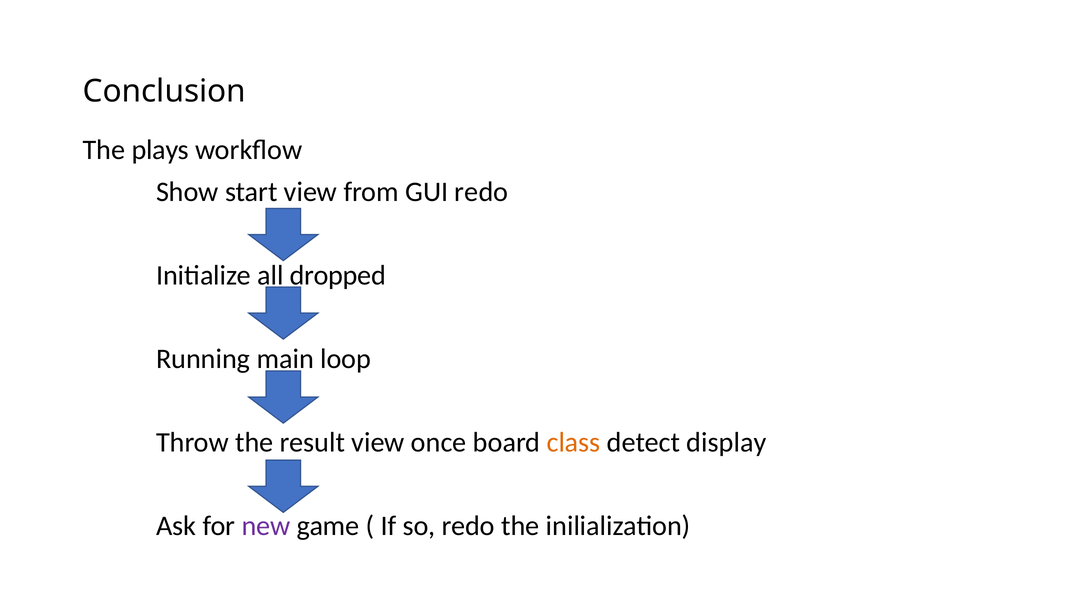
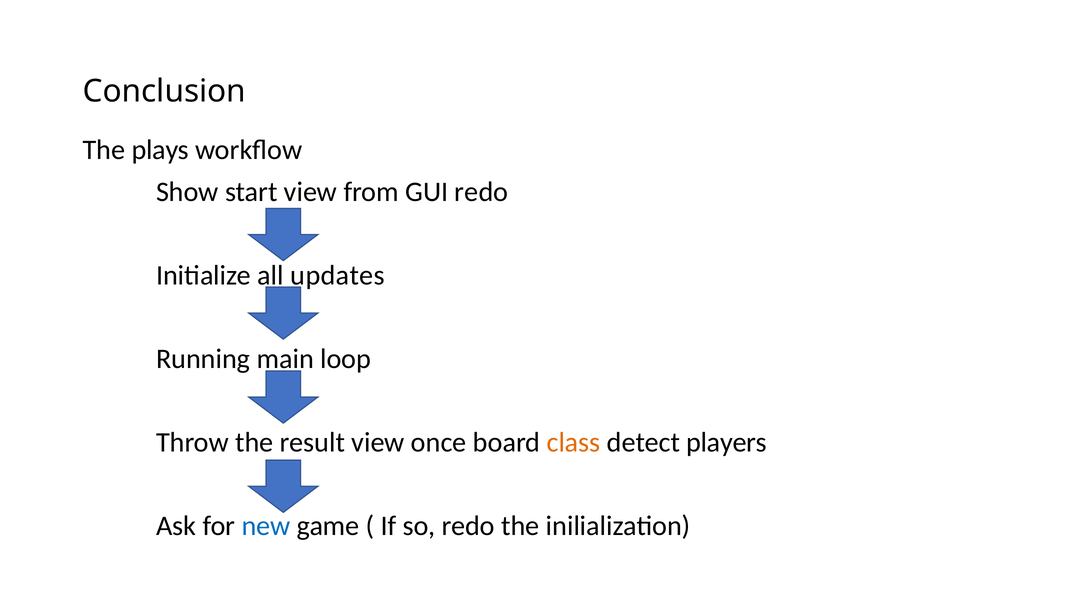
dropped: dropped -> updates
display: display -> players
new colour: purple -> blue
